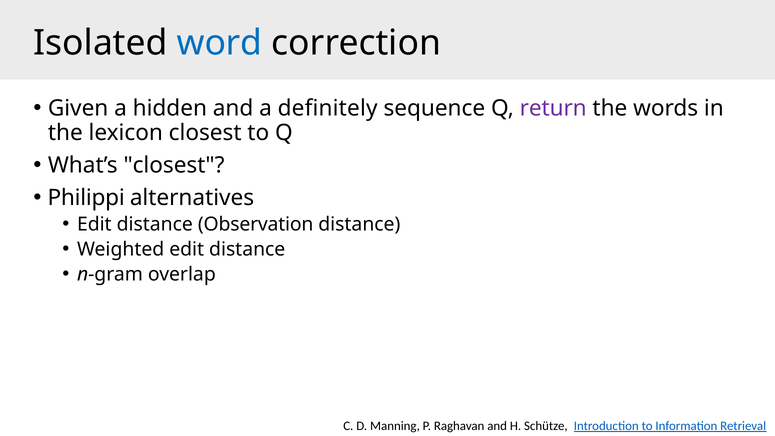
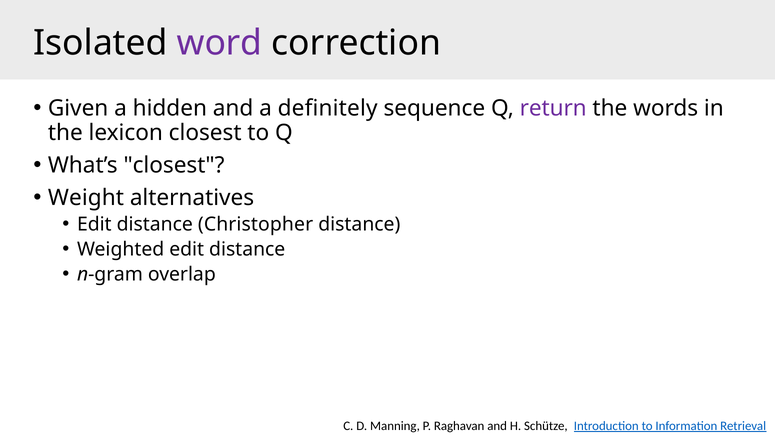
word colour: blue -> purple
Philippi: Philippi -> Weight
Observation: Observation -> Christopher
